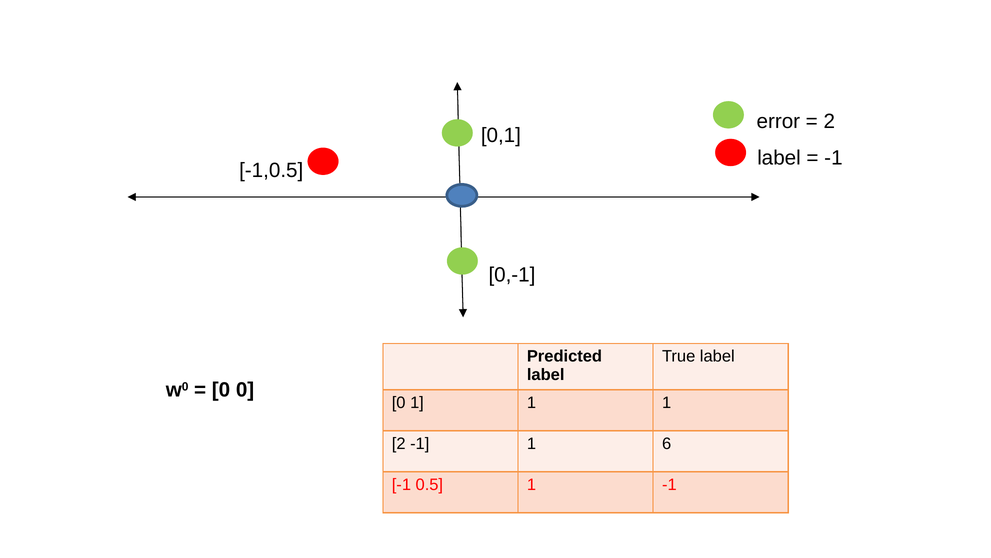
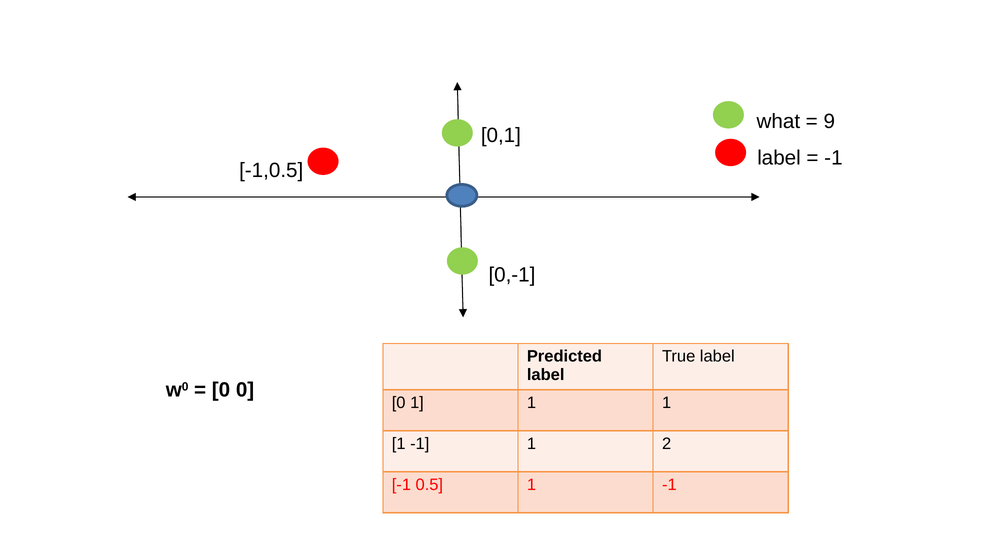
error: error -> what
2 at (829, 121): 2 -> 9
2 at (399, 443): 2 -> 1
6: 6 -> 2
